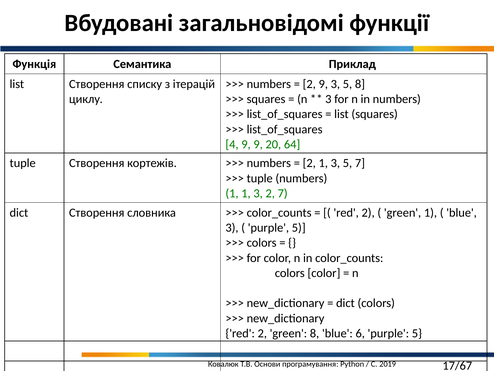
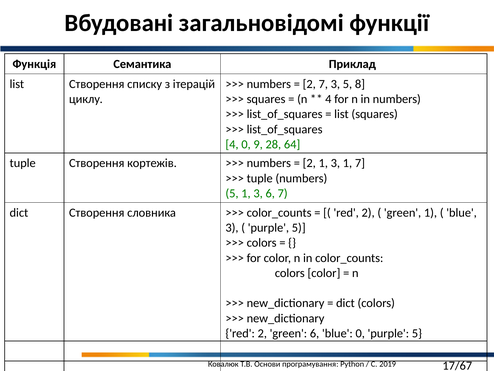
2 9: 9 -> 7
3 at (328, 99): 3 -> 4
4 9: 9 -> 0
20: 20 -> 28
1 3 5: 5 -> 1
1 at (232, 193): 1 -> 5
3 2: 2 -> 6
green 8: 8 -> 6
blue 6: 6 -> 0
